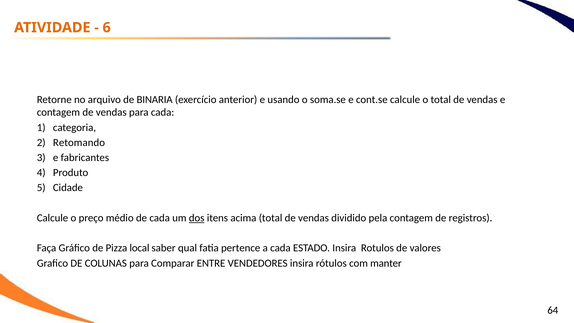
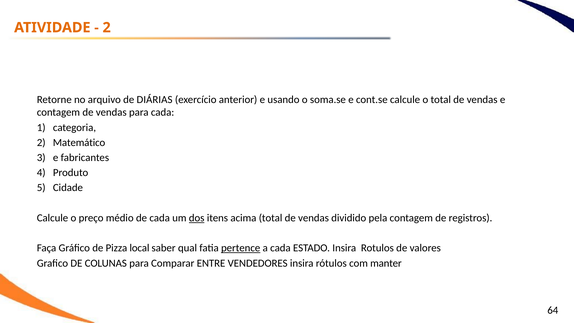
6 at (107, 28): 6 -> 2
BINARIA: BINARIA -> DIÁRIAS
Retomando: Retomando -> Matemático
pertence underline: none -> present
